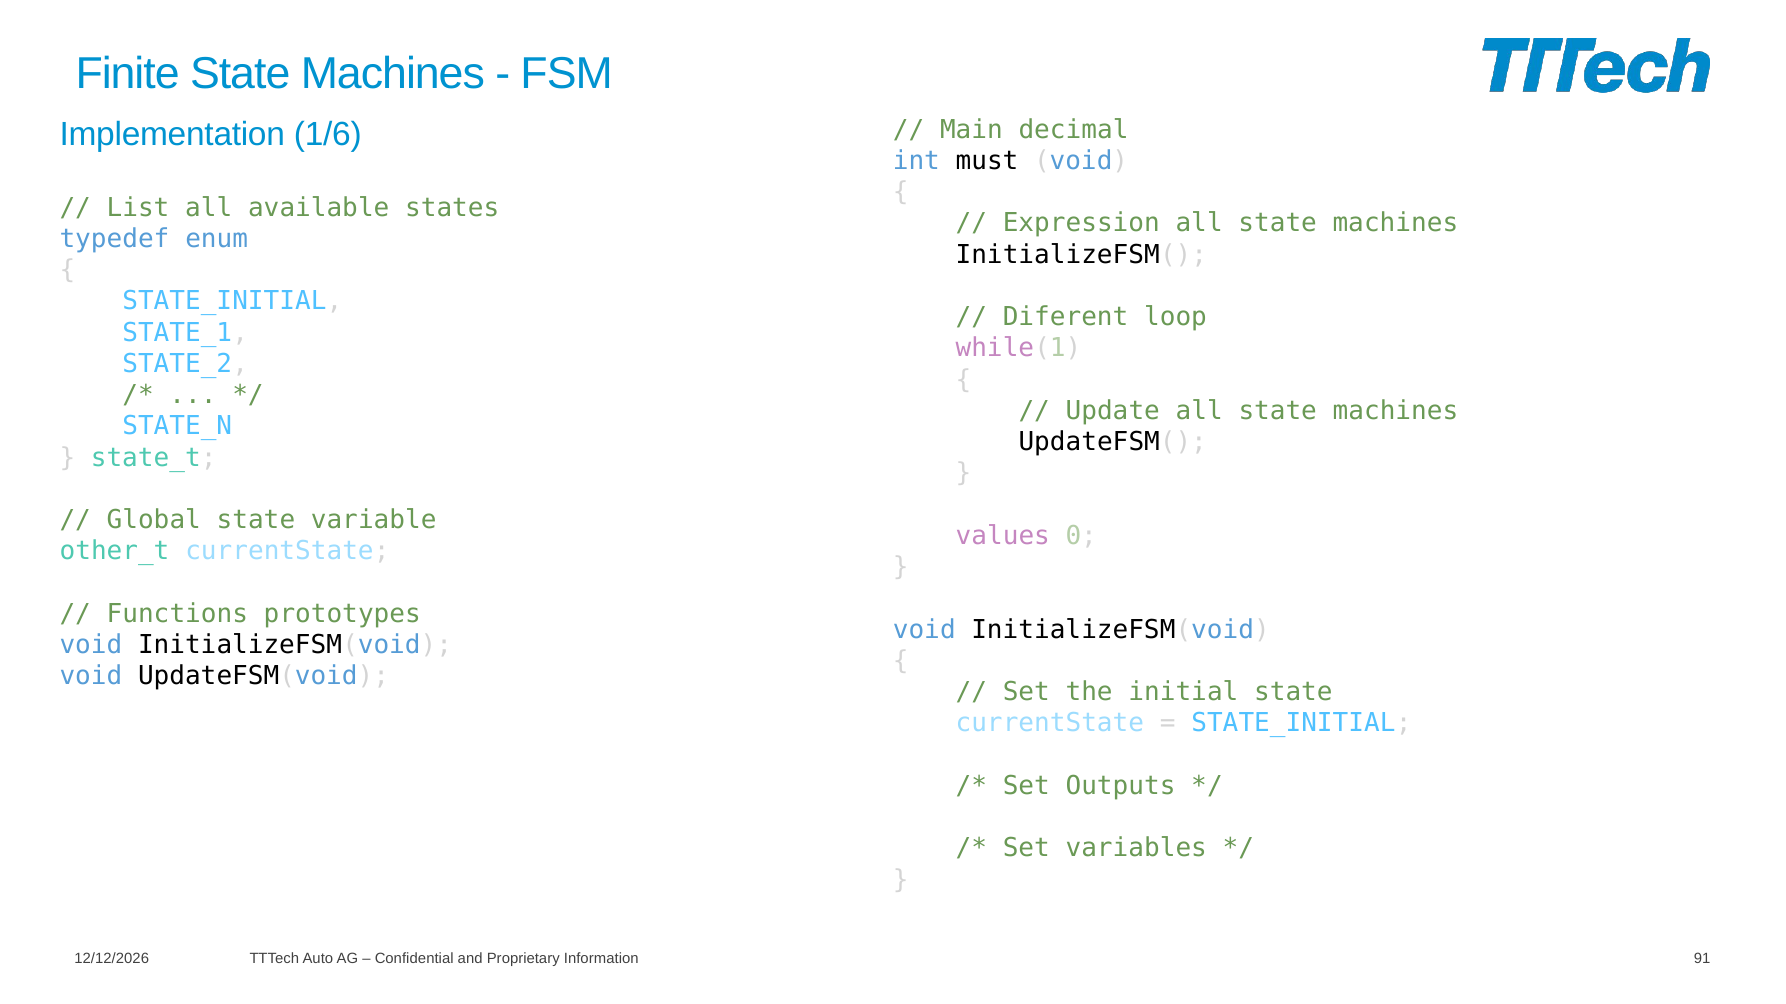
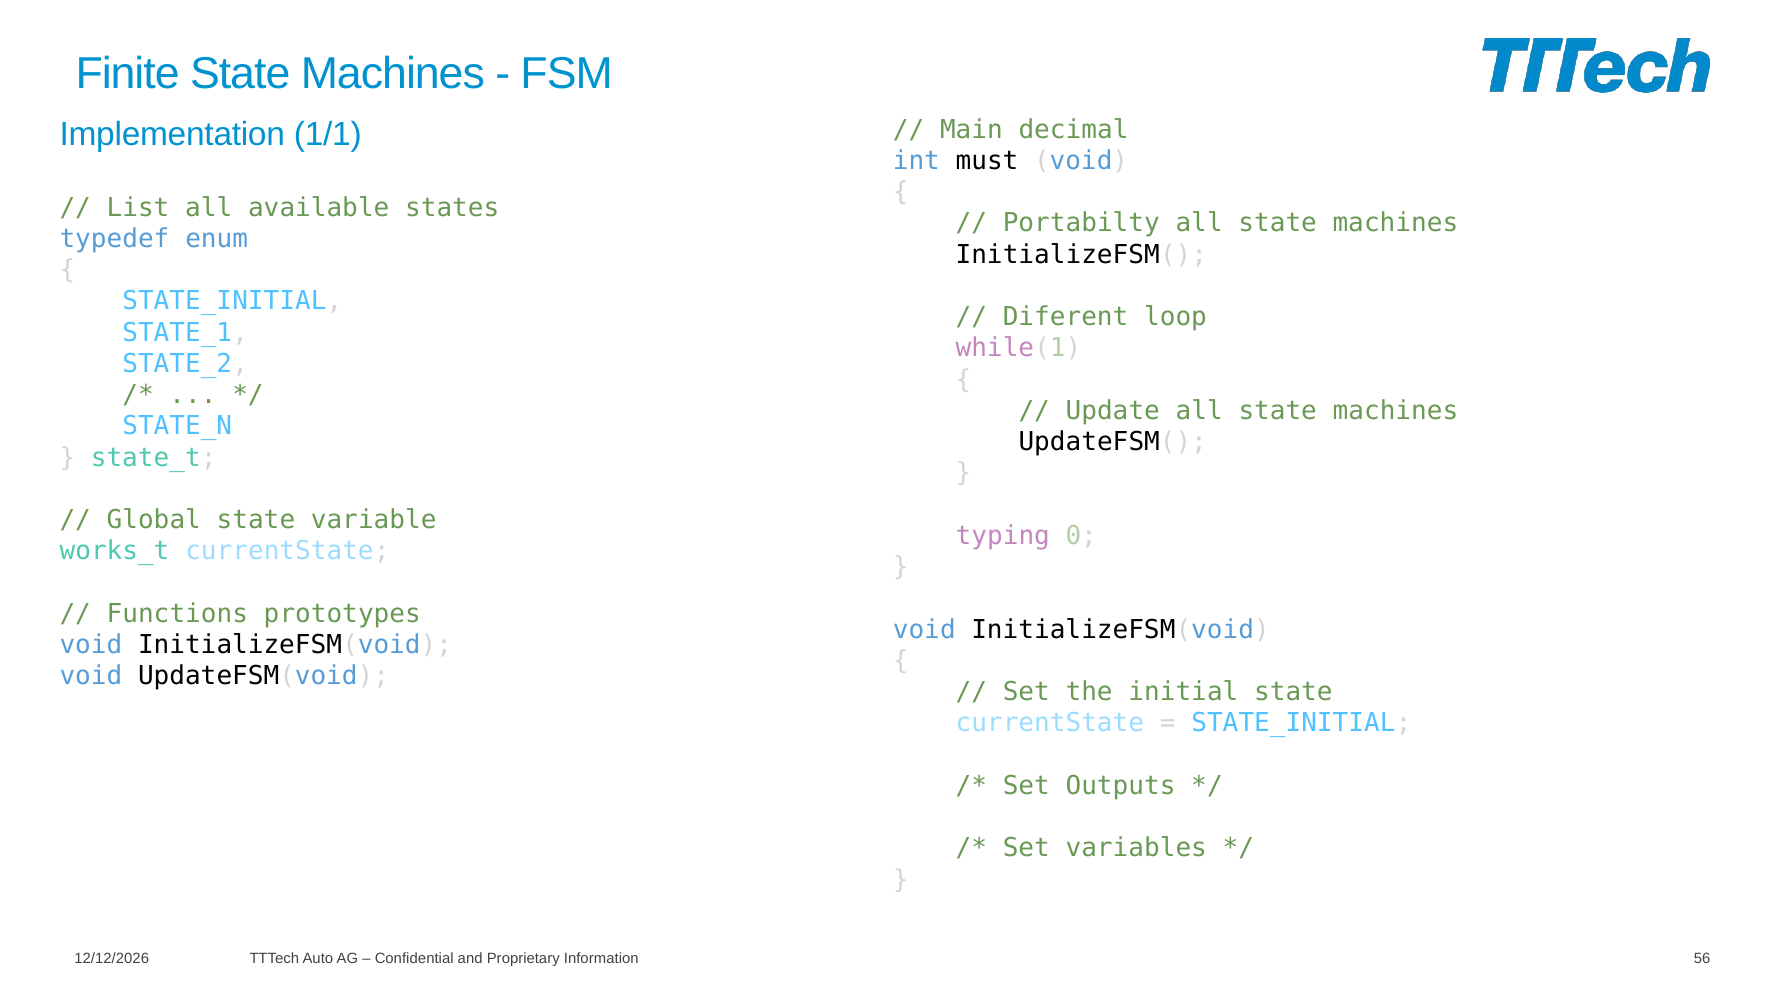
1/6: 1/6 -> 1/1
Expression: Expression -> Portabilty
values: values -> typing
other_t: other_t -> works_t
91: 91 -> 56
